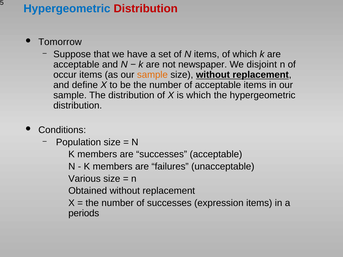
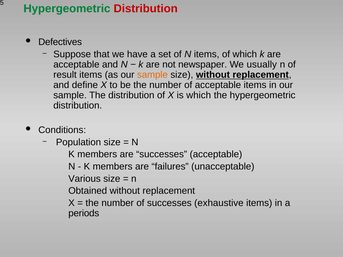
Hypergeometric at (67, 9) colour: blue -> green
Tomorrow: Tomorrow -> Defectives
disjoint: disjoint -> usually
occur: occur -> result
expression: expression -> exhaustive
